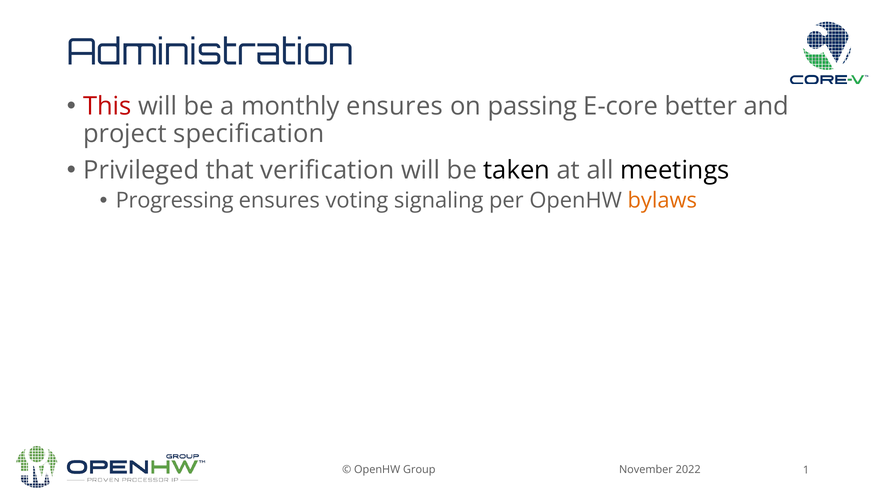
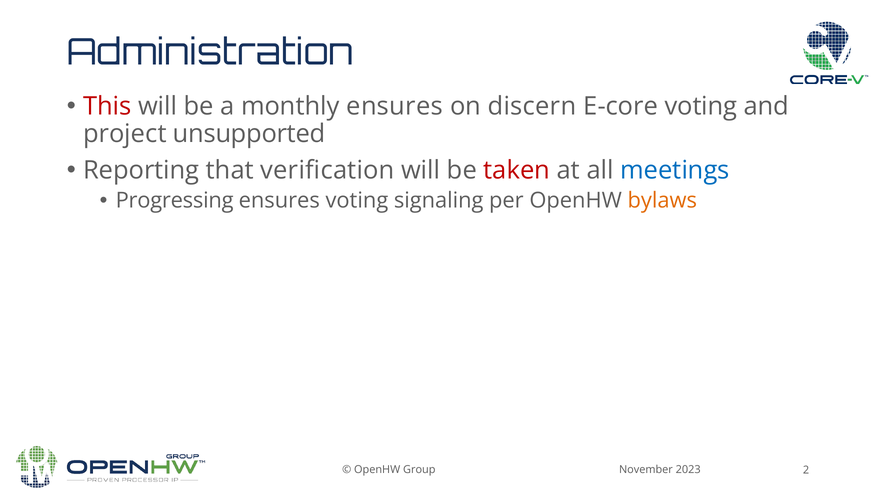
passing: passing -> discern
E-core better: better -> voting
specification: specification -> unsupported
Privileged: Privileged -> Reporting
taken colour: black -> red
meetings colour: black -> blue
1: 1 -> 2
2022: 2022 -> 2023
